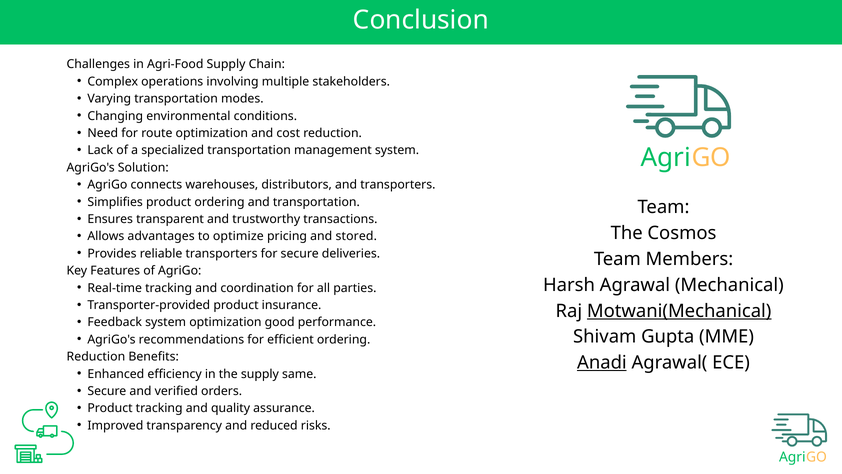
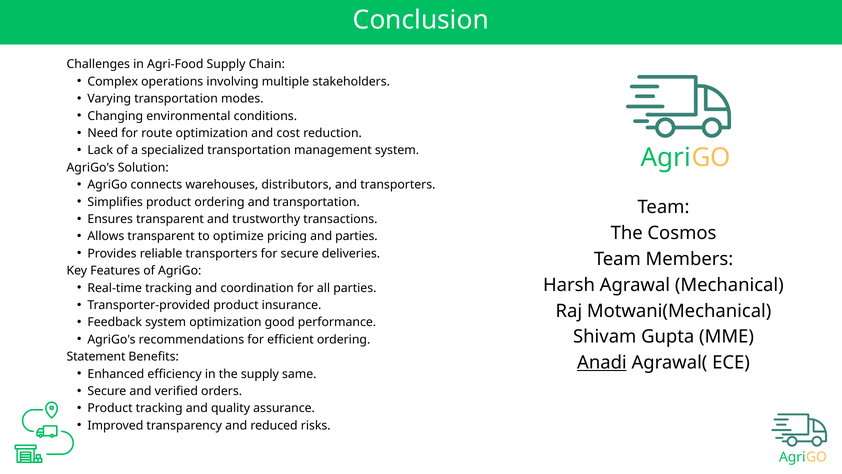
Allows advantages: advantages -> transparent
and stored: stored -> parties
Motwani(Mechanical underline: present -> none
Reduction at (96, 357): Reduction -> Statement
